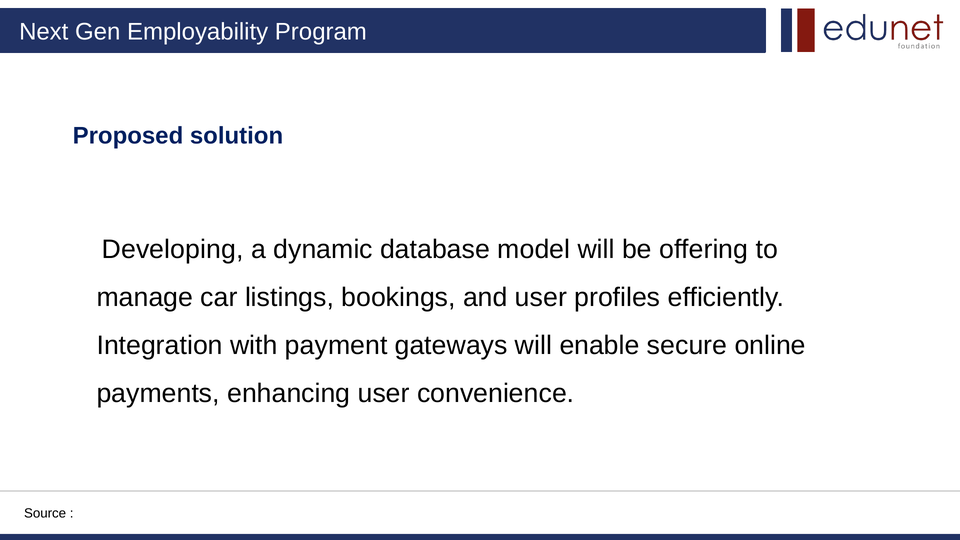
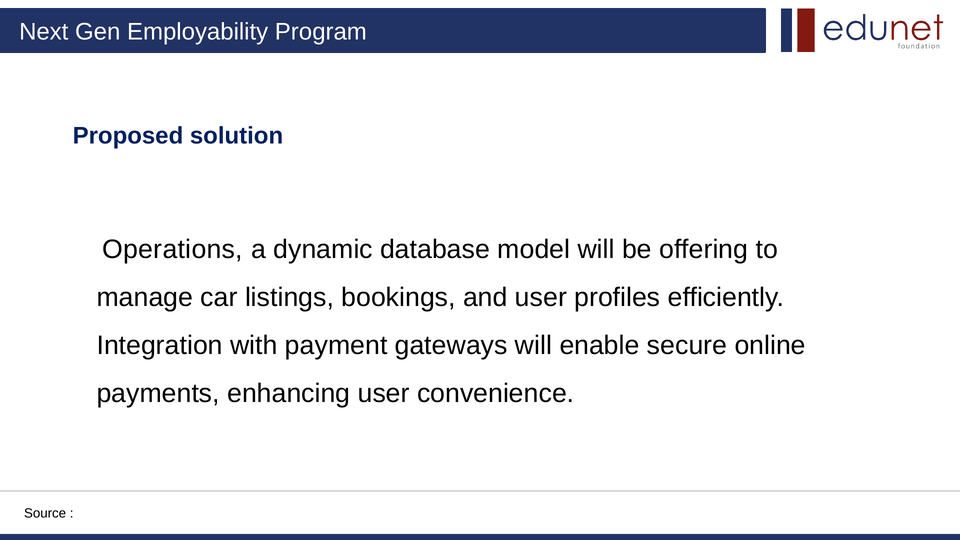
Developing: Developing -> Operations
